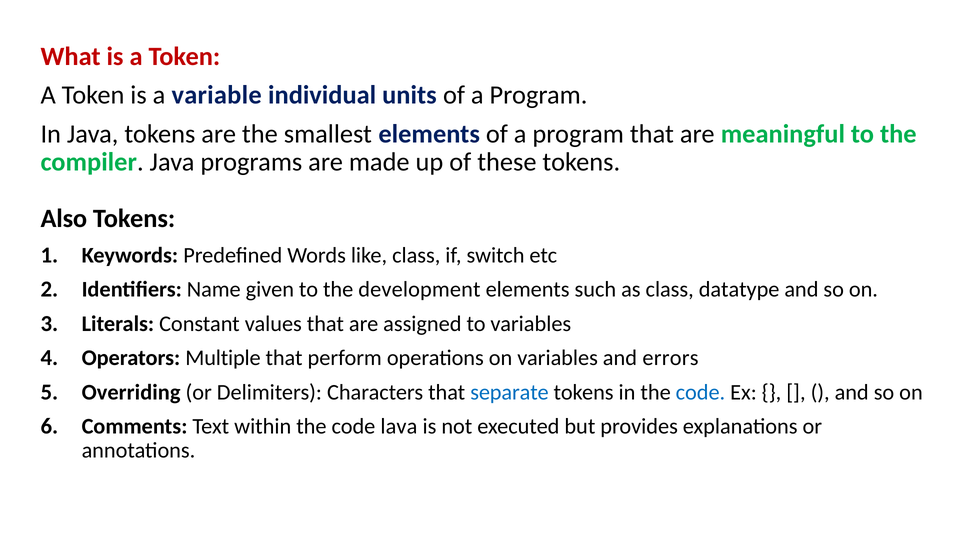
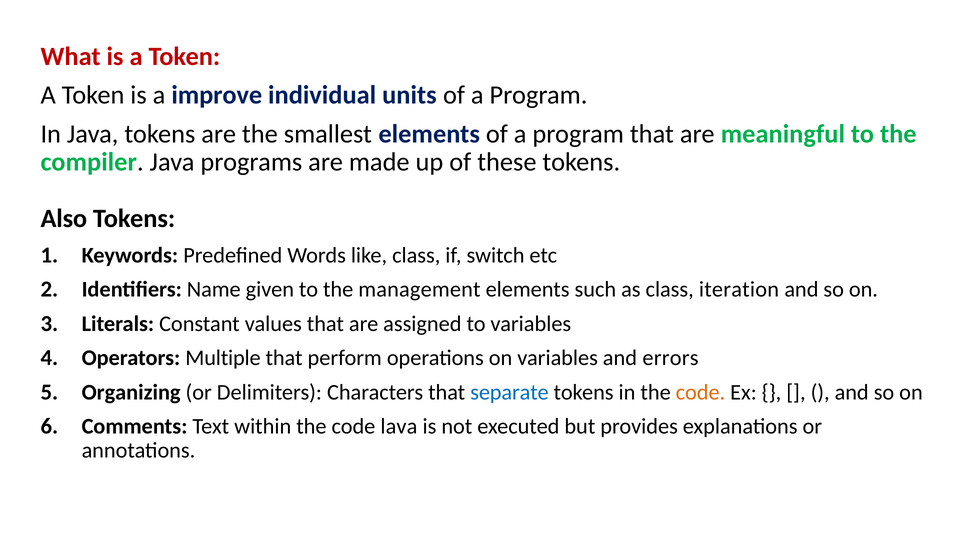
variable: variable -> improve
development: development -> management
datatype: datatype -> iteration
Overriding: Overriding -> Organizing
code at (700, 393) colour: blue -> orange
